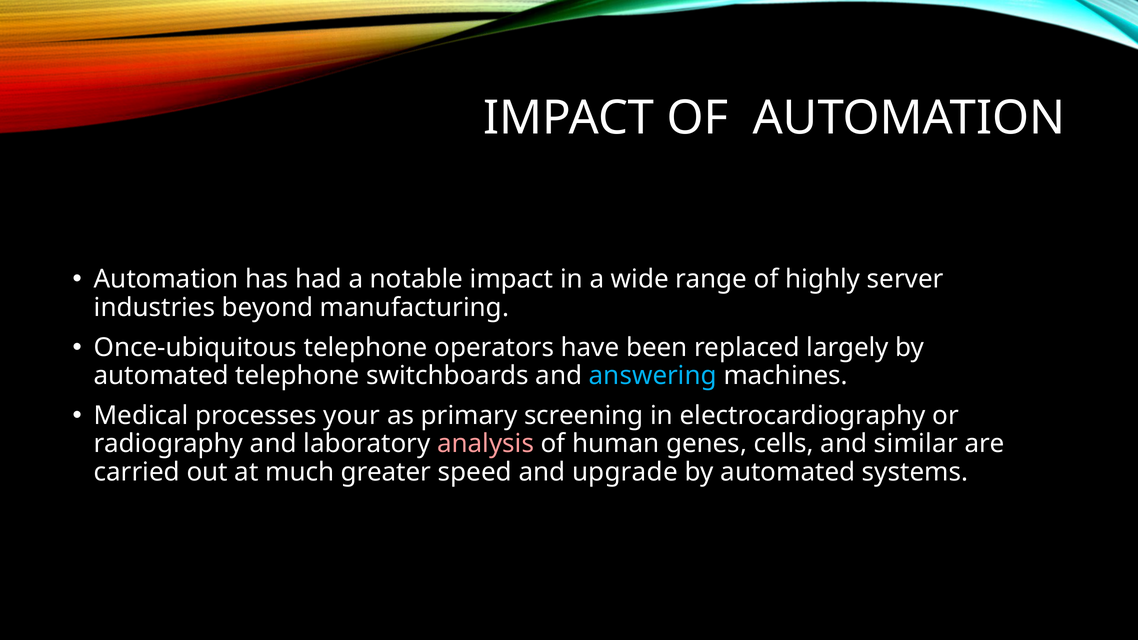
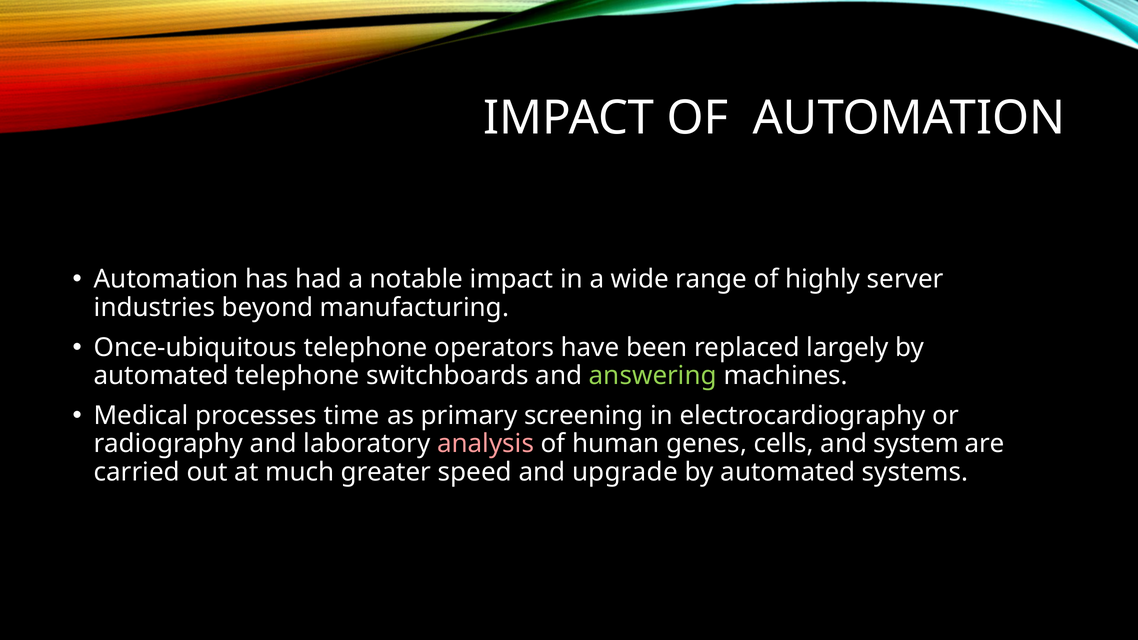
answering colour: light blue -> light green
your: your -> time
similar: similar -> system
